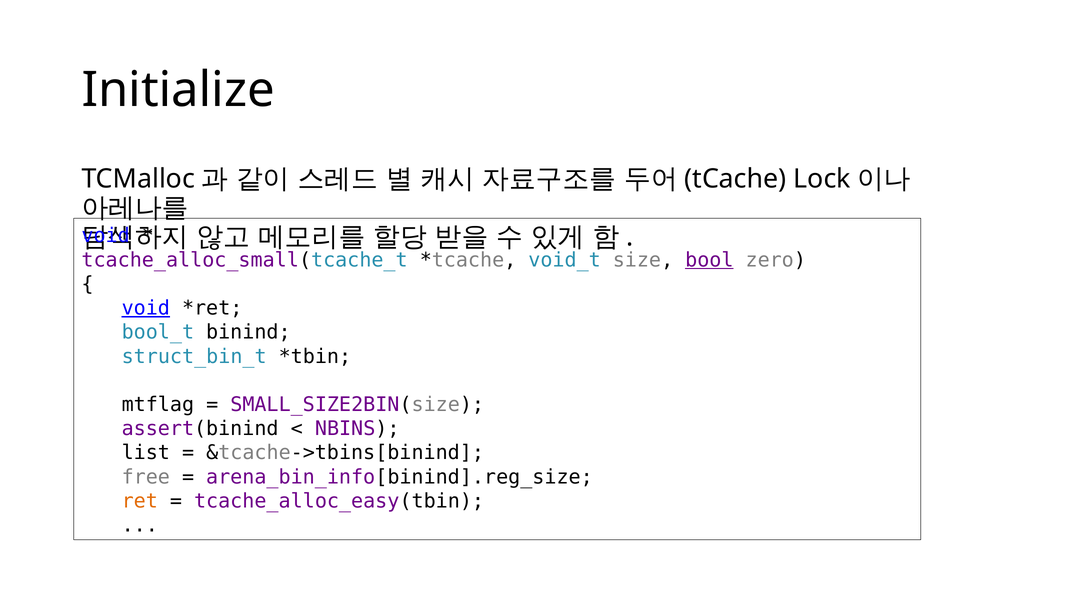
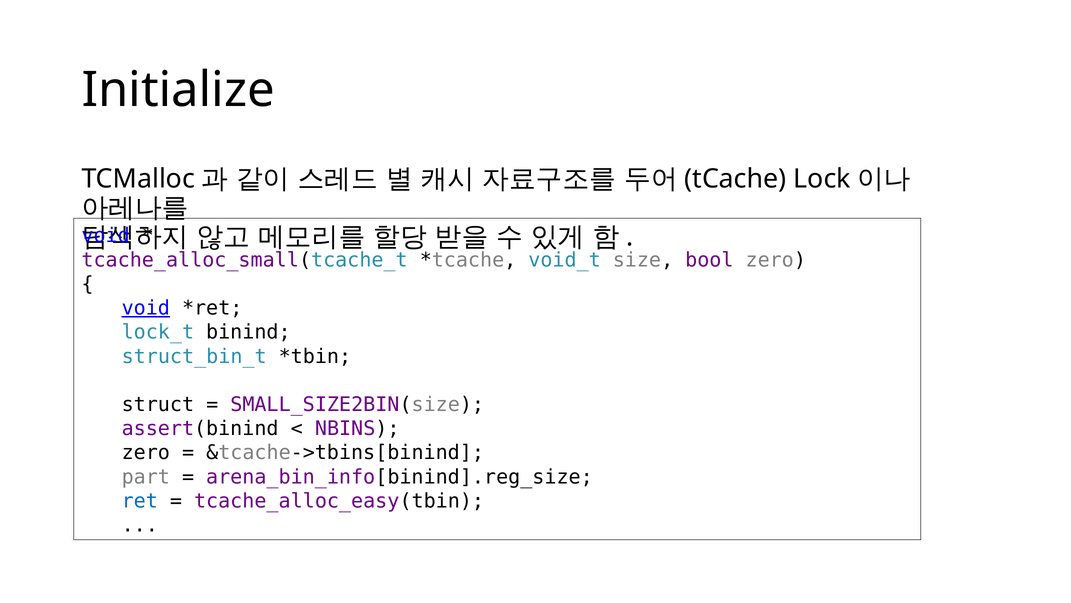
bool underline: present -> none
bool_t: bool_t -> lock_t
mtflag: mtflag -> struct
list at (146, 452): list -> zero
free: free -> part
ret colour: orange -> blue
